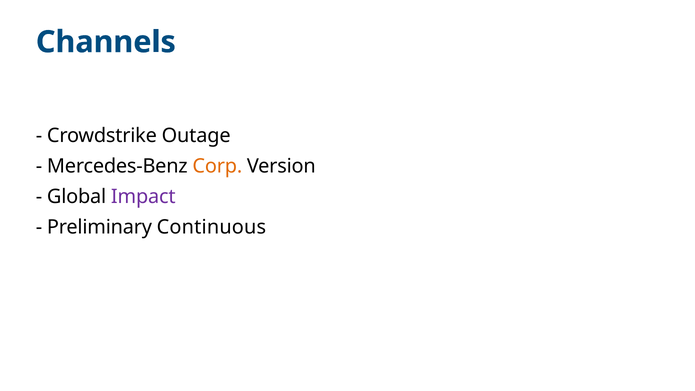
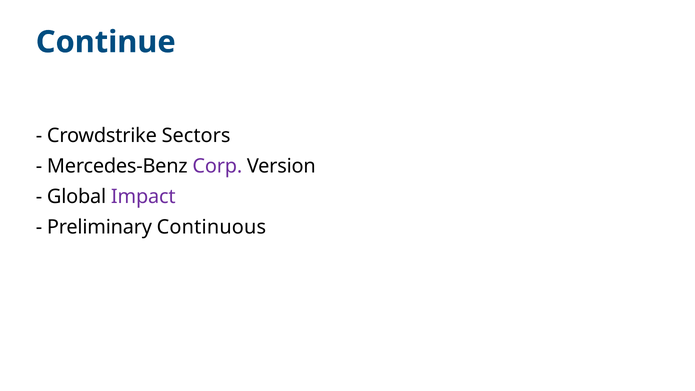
Channels: Channels -> Continue
Outage: Outage -> Sectors
Corp colour: orange -> purple
